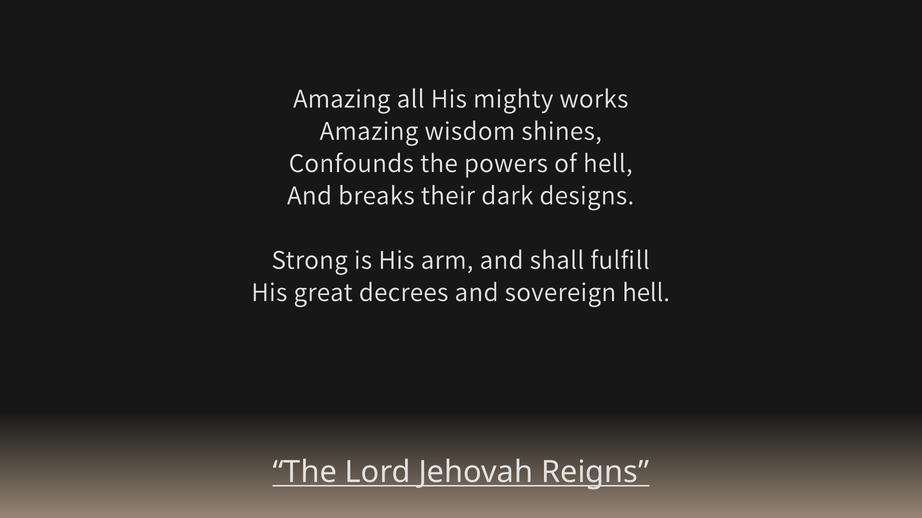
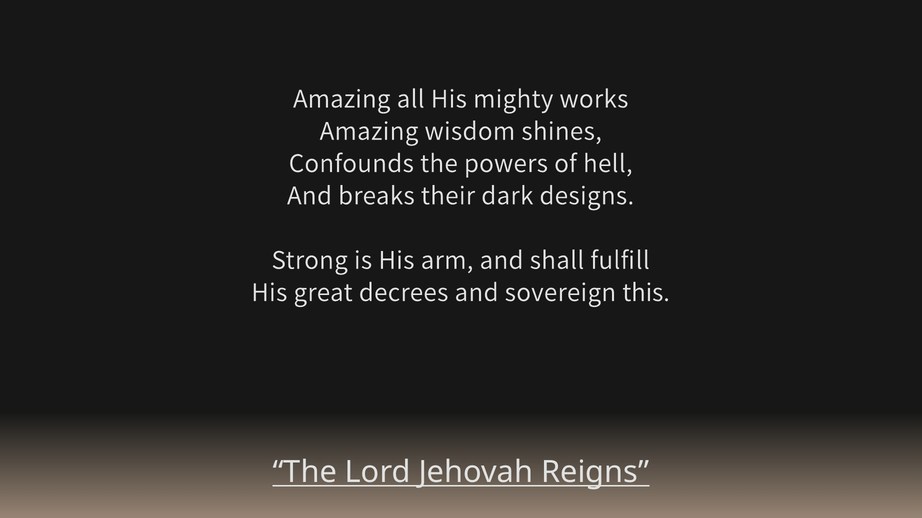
sovereign hell: hell -> this
